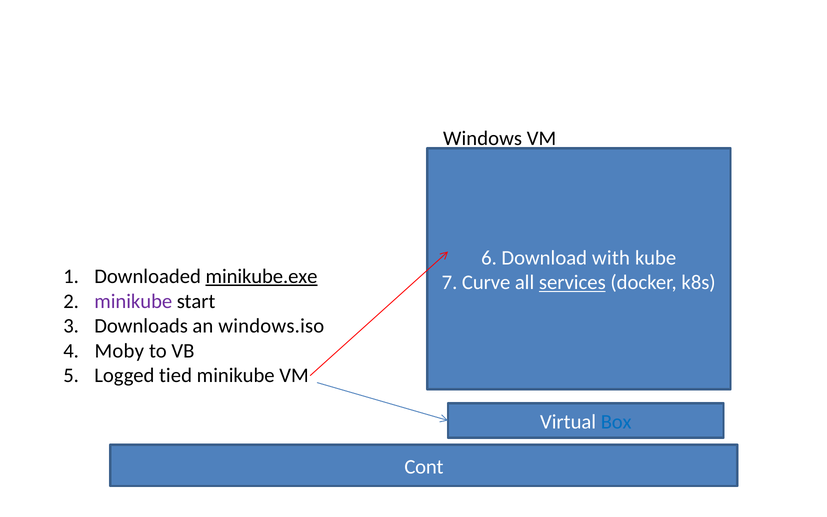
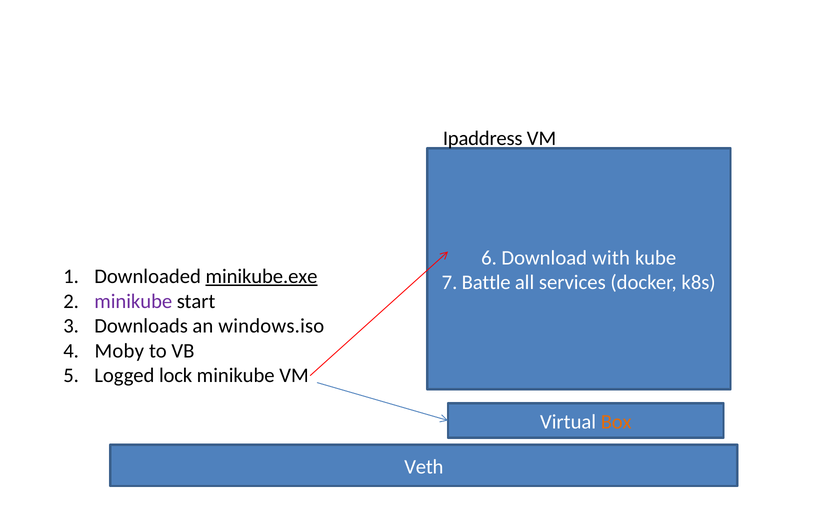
Windows: Windows -> Ipaddress
Curve: Curve -> Battle
services underline: present -> none
tied: tied -> lock
Box colour: blue -> orange
Cont: Cont -> Veth
